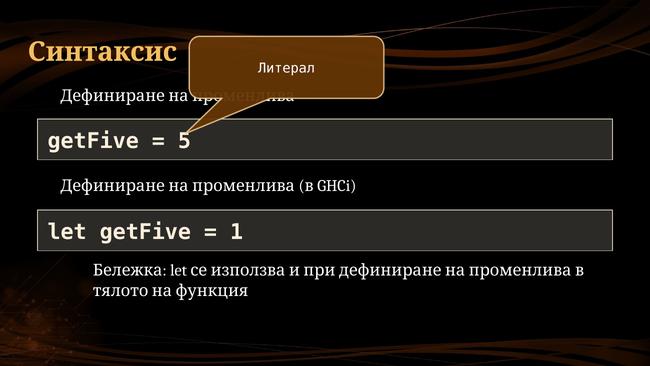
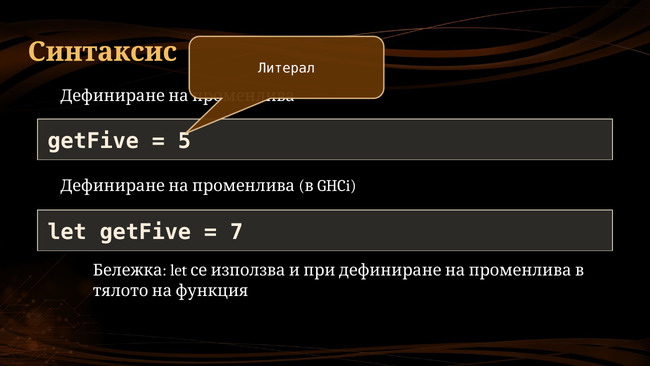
1: 1 -> 7
